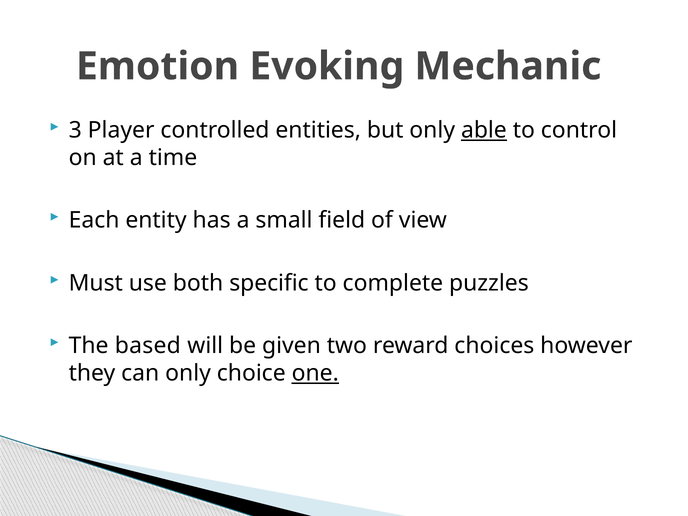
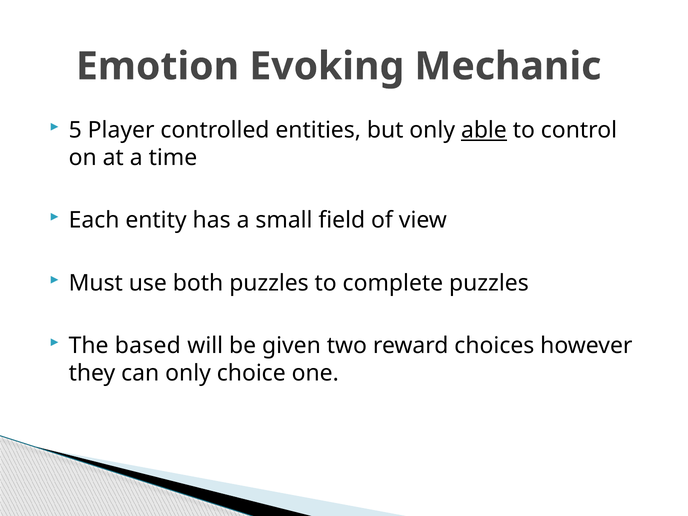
3: 3 -> 5
both specific: specific -> puzzles
one underline: present -> none
